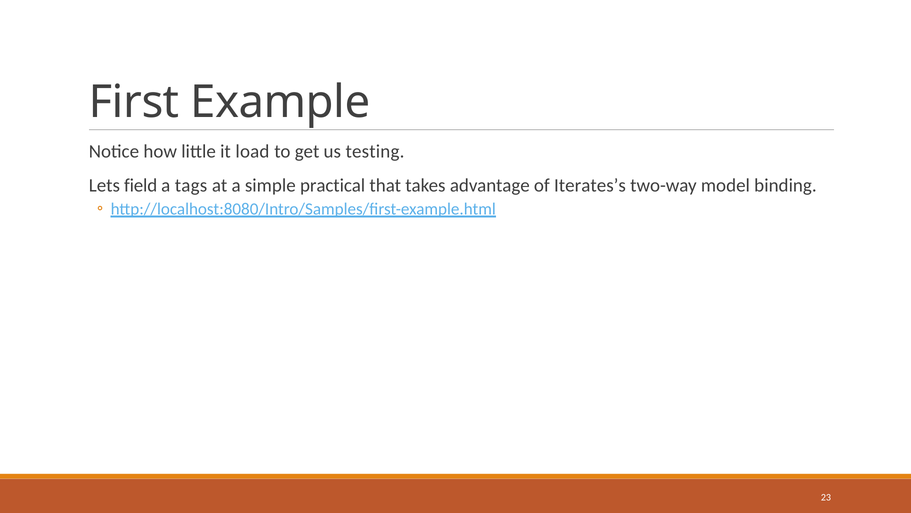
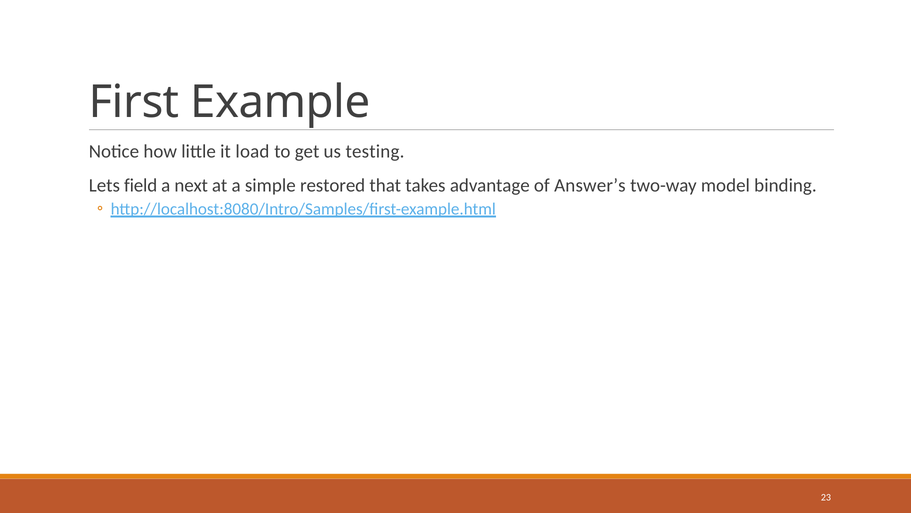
tags: tags -> next
practical: practical -> restored
Iterates’s: Iterates’s -> Answer’s
